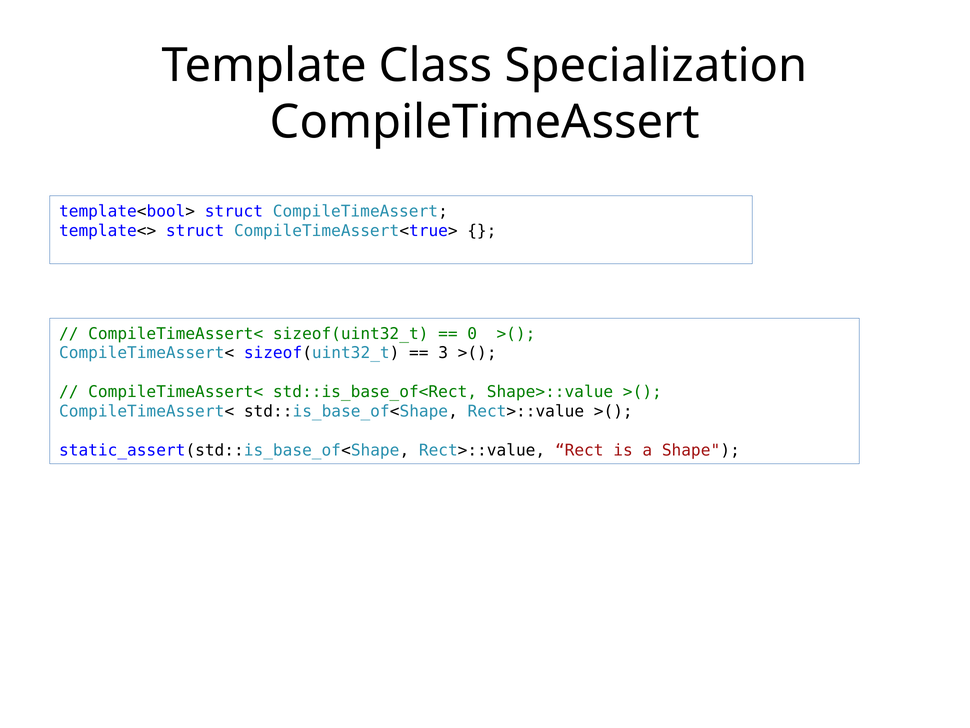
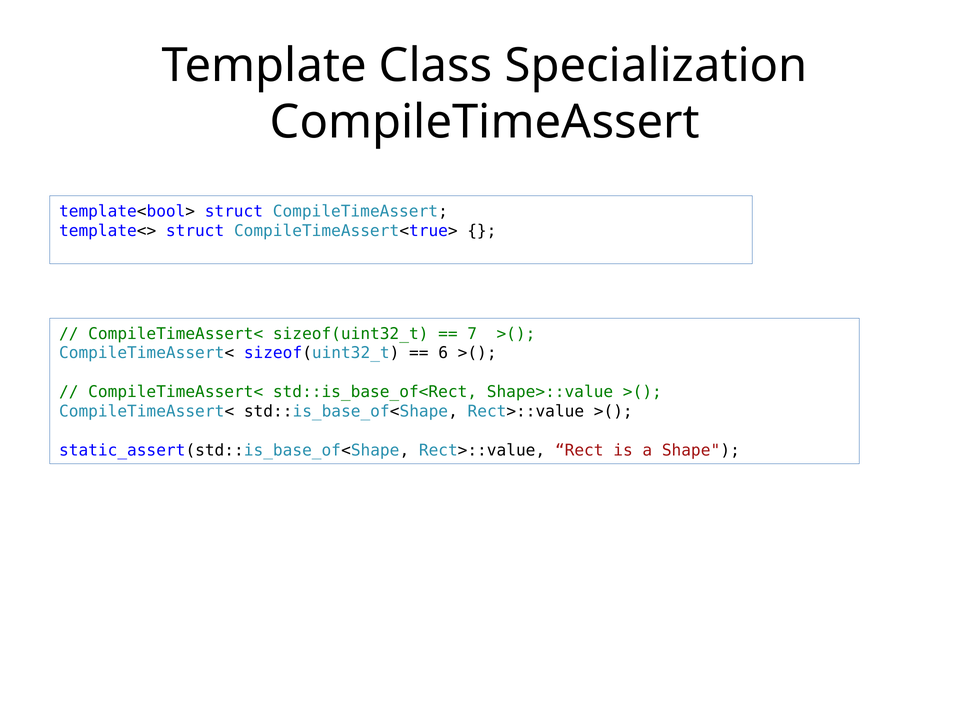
0: 0 -> 7
3: 3 -> 6
